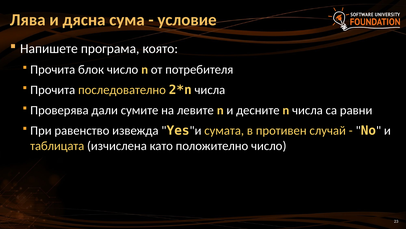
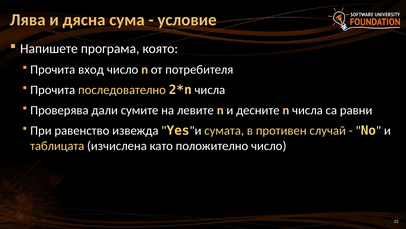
блок: блок -> вход
